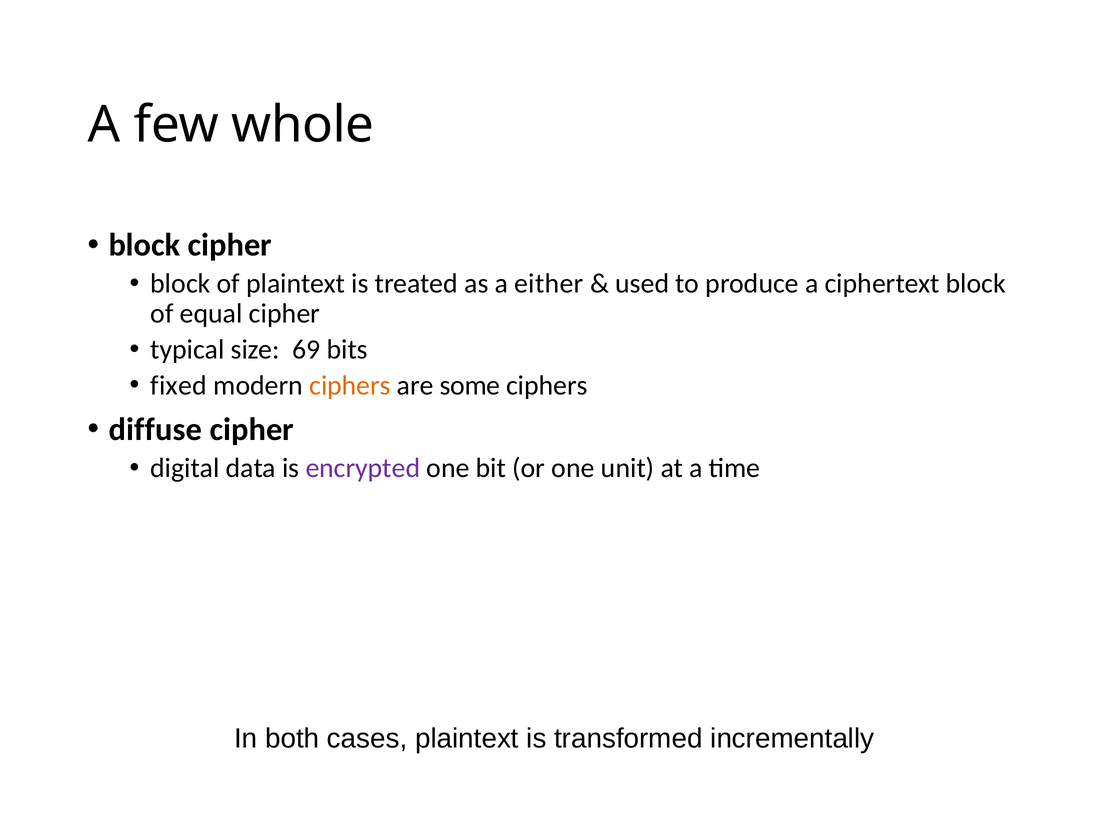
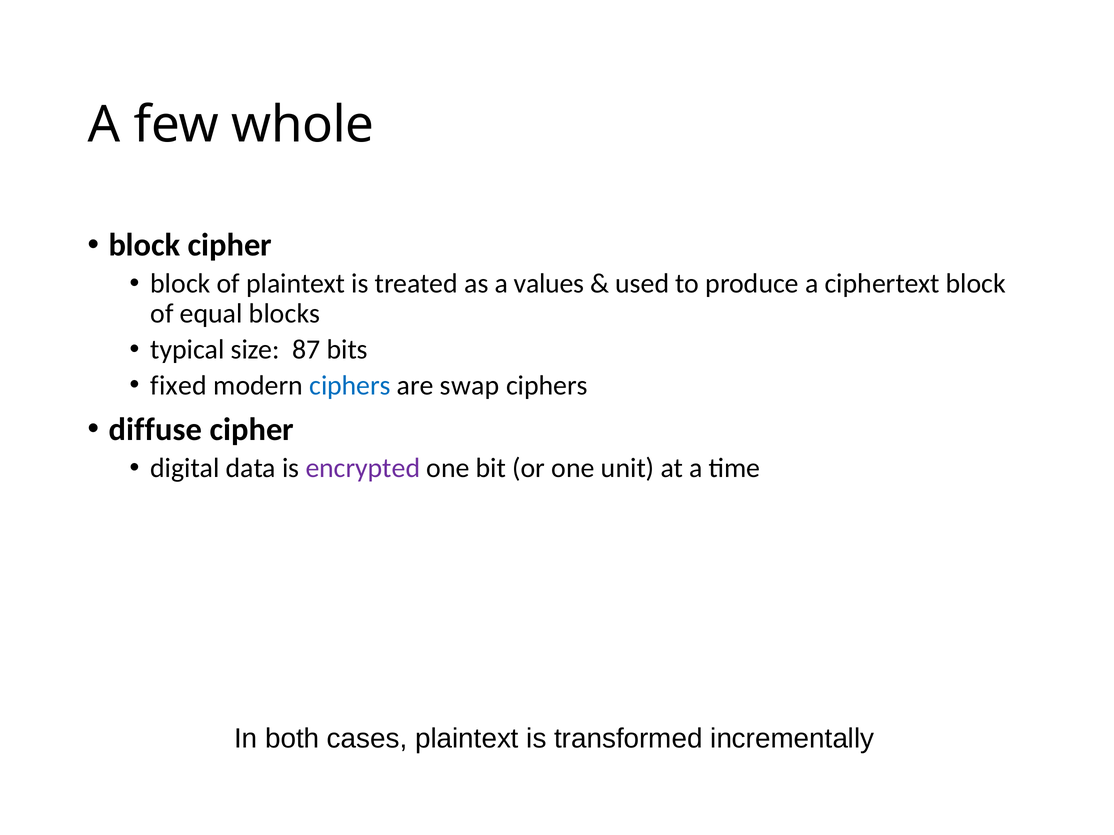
either: either -> values
equal cipher: cipher -> blocks
69: 69 -> 87
ciphers at (350, 386) colour: orange -> blue
some: some -> swap
